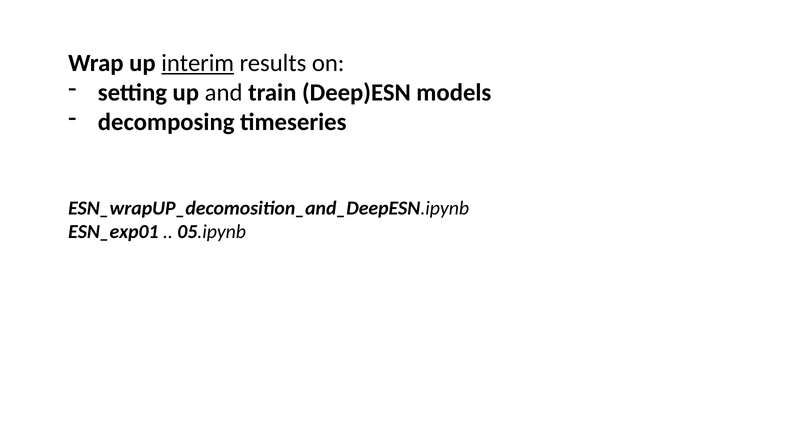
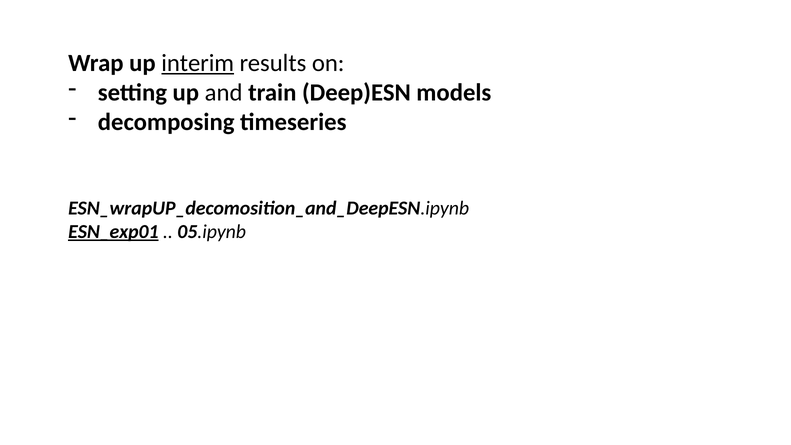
ESN_exp01 underline: none -> present
